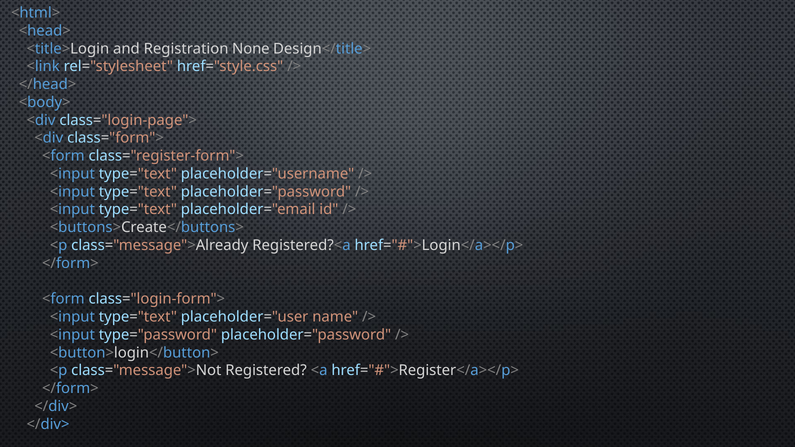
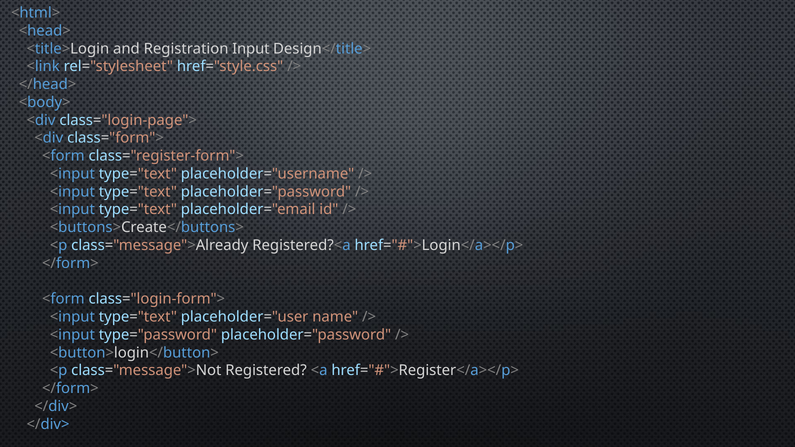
None: None -> Input
